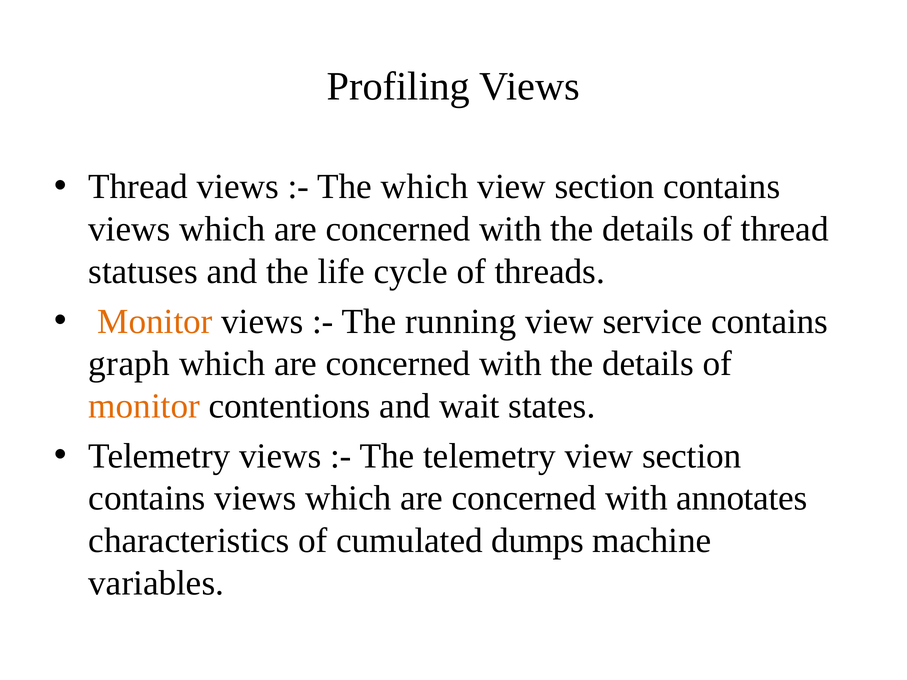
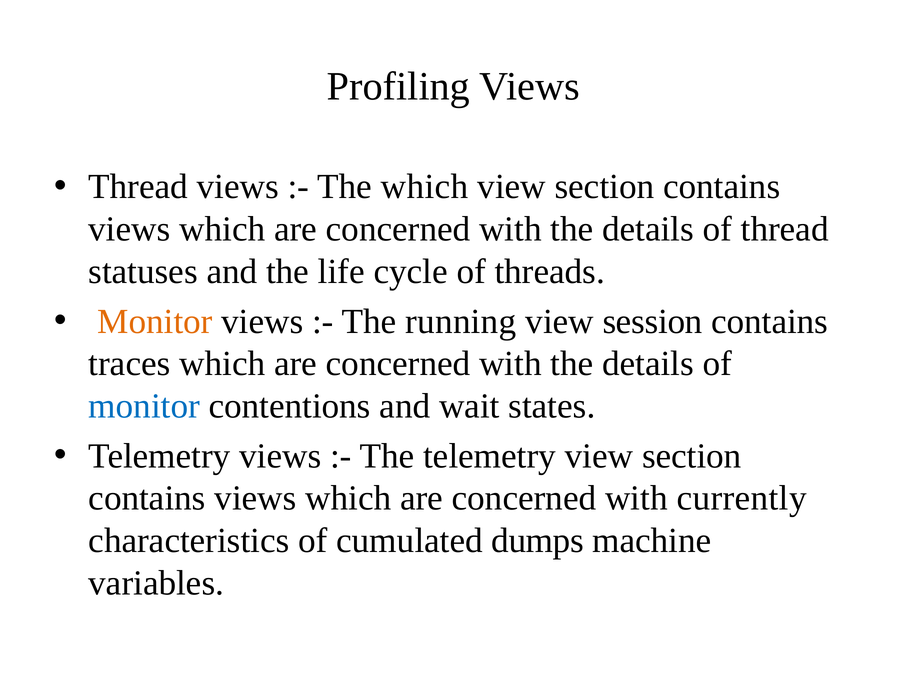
service: service -> session
graph: graph -> traces
monitor at (144, 406) colour: orange -> blue
annotates: annotates -> currently
